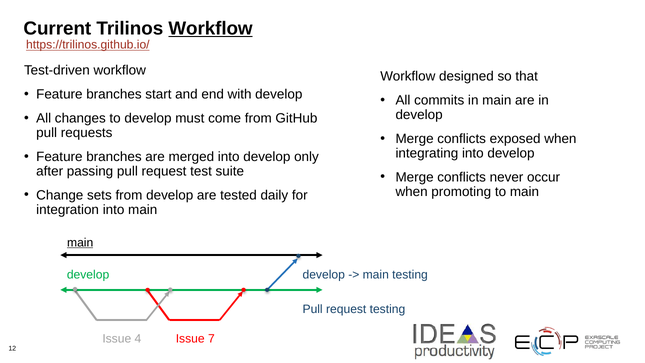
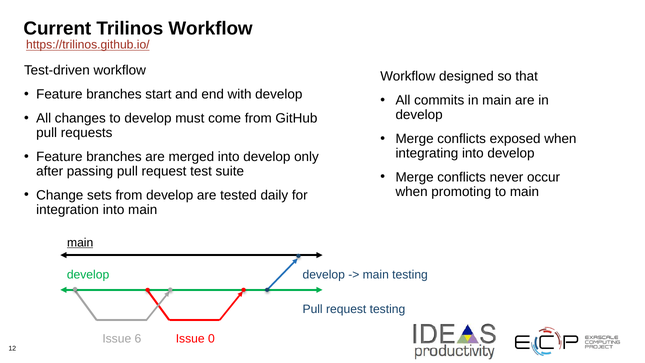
Workflow at (210, 29) underline: present -> none
4: 4 -> 6
7: 7 -> 0
